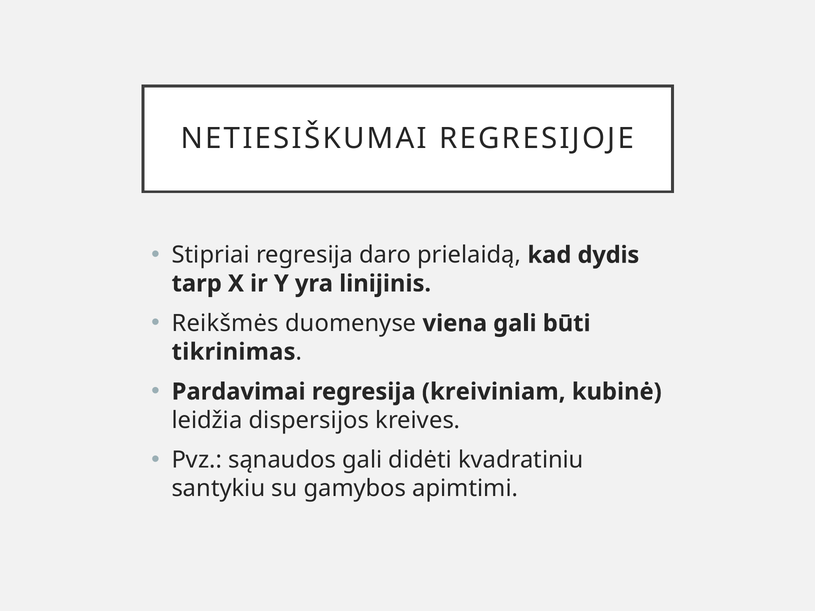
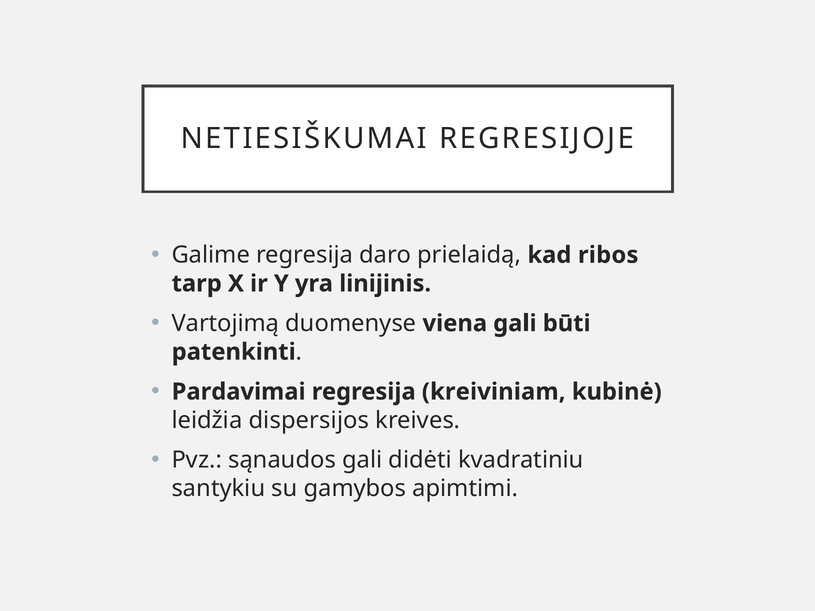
Stipriai: Stipriai -> Galime
dydis: dydis -> ribos
Reikšmės: Reikšmės -> Vartojimą
tikrinimas: tikrinimas -> patenkinti
